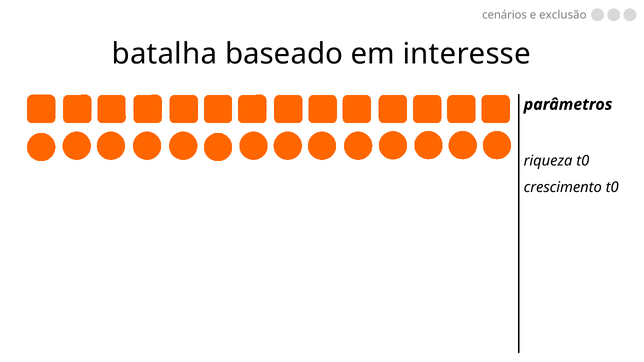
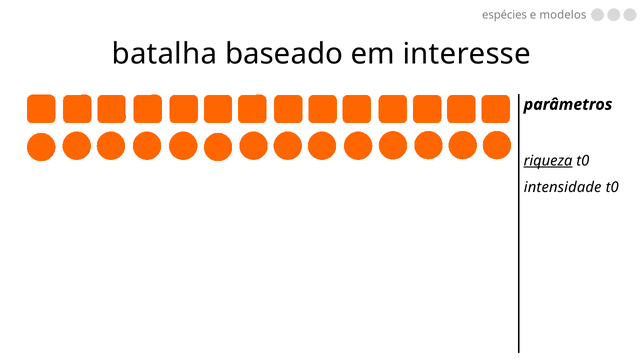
cenários: cenários -> espécies
exclusão: exclusão -> modelos
riqueza underline: none -> present
crescimento: crescimento -> intensidade
